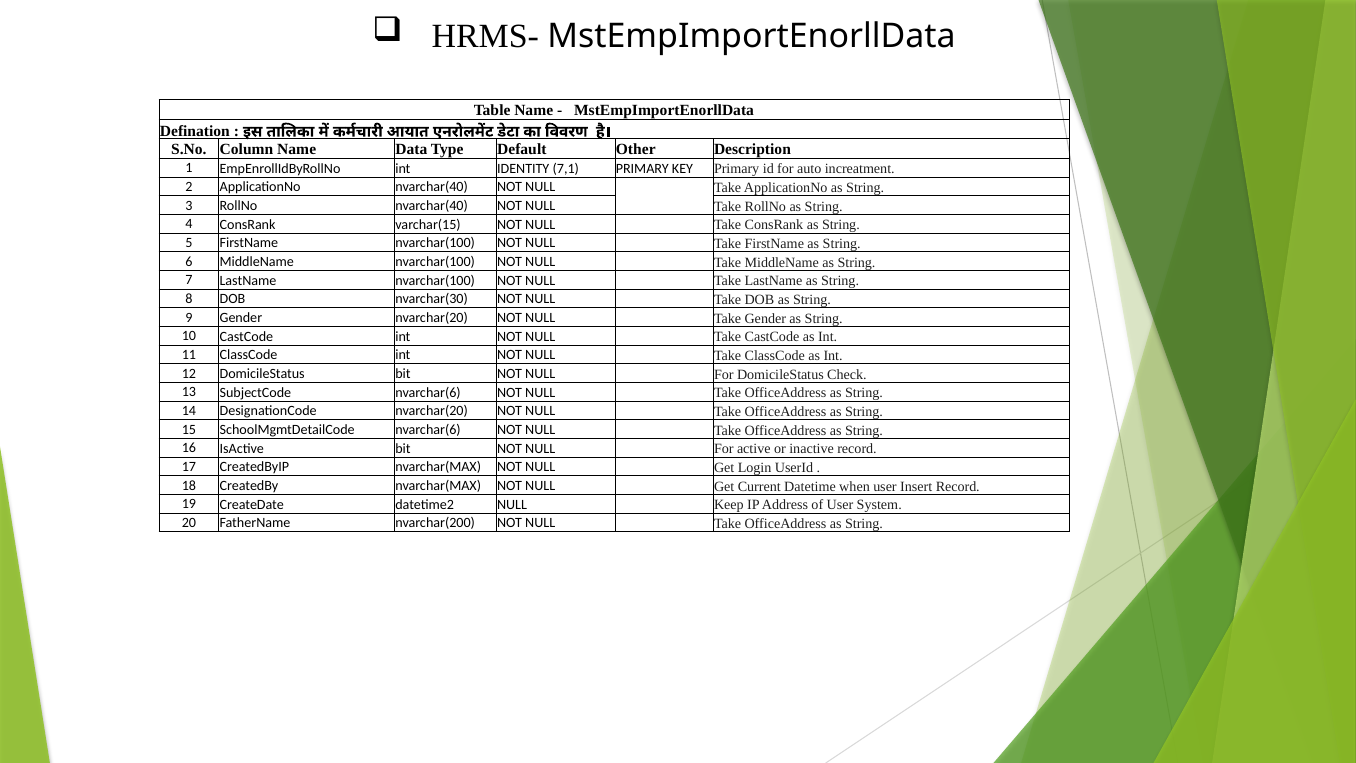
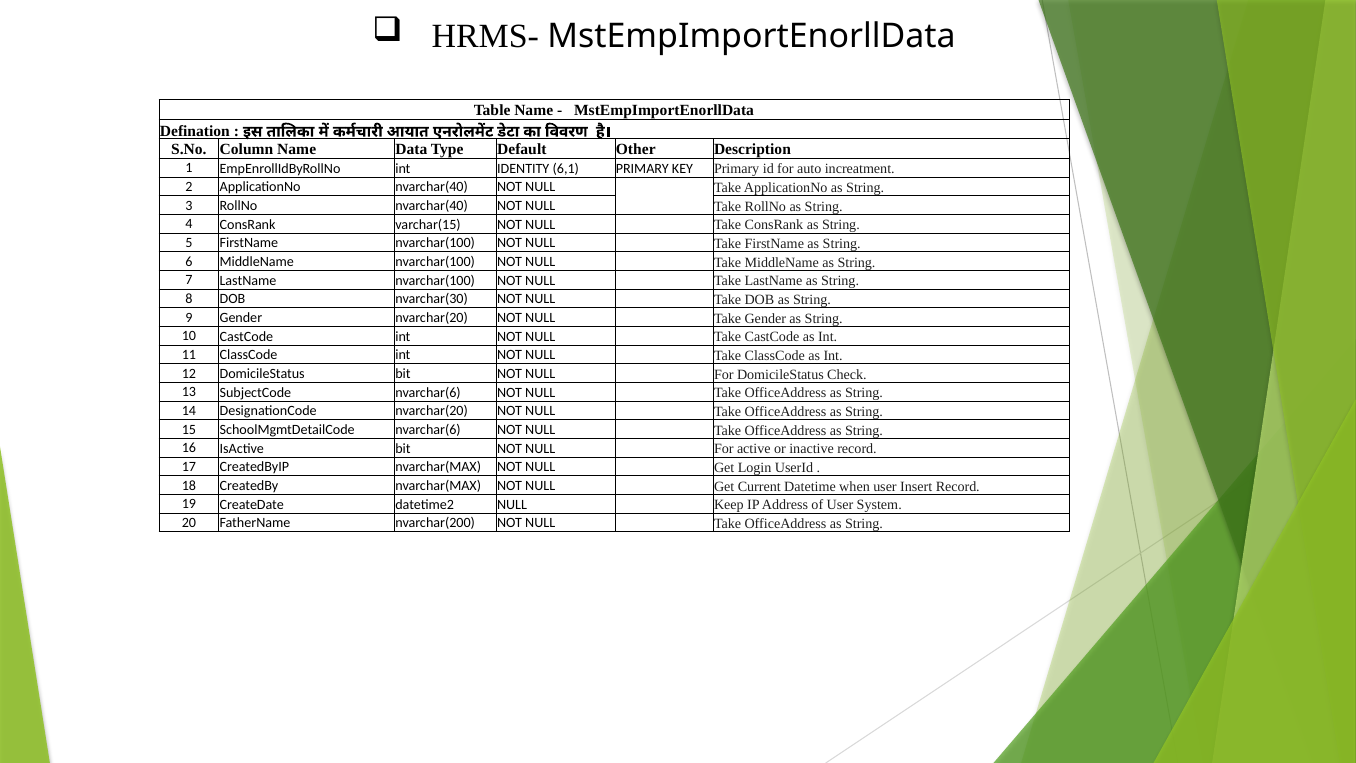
7,1: 7,1 -> 6,1
